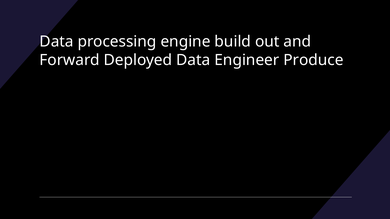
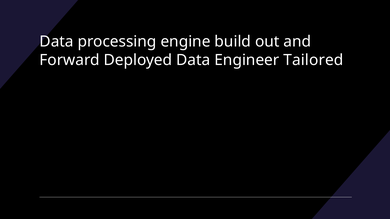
Produce: Produce -> Tailored
